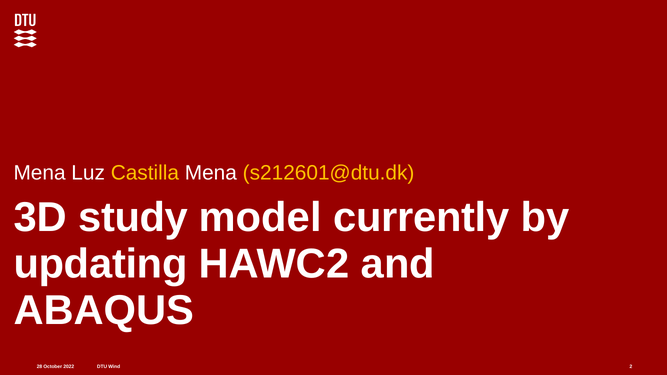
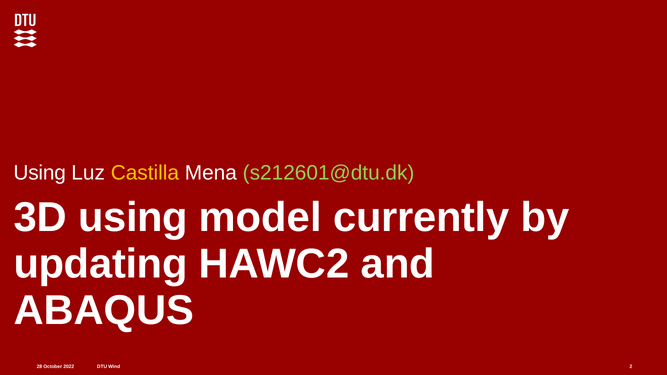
Mena at (40, 173): Mena -> Using
s212601@dtu.dk colour: yellow -> light green
3D study: study -> using
